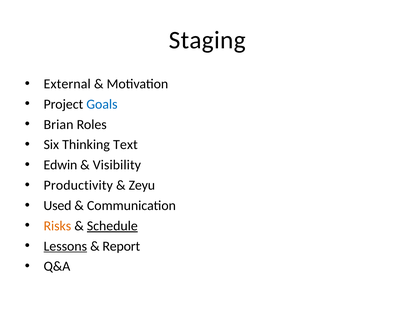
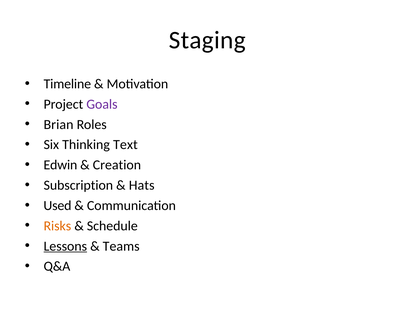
External: External -> Timeline
Goals colour: blue -> purple
Visibility: Visibility -> Creation
Productivity: Productivity -> Subscription
Zeyu: Zeyu -> Hats
Schedule underline: present -> none
Report: Report -> Teams
